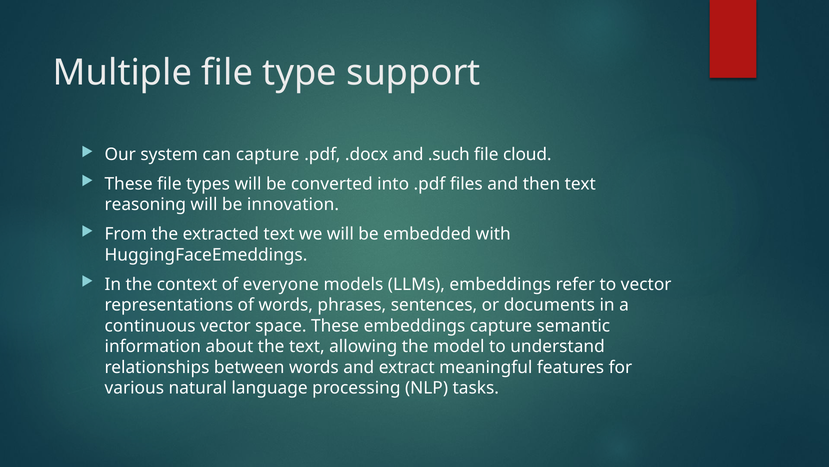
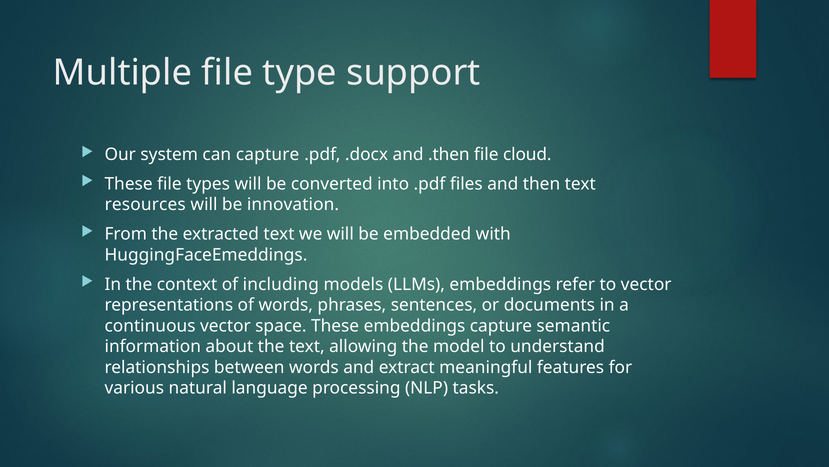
.such: .such -> .then
reasoning: reasoning -> resources
everyone: everyone -> including
